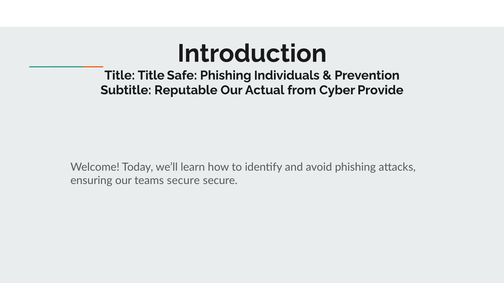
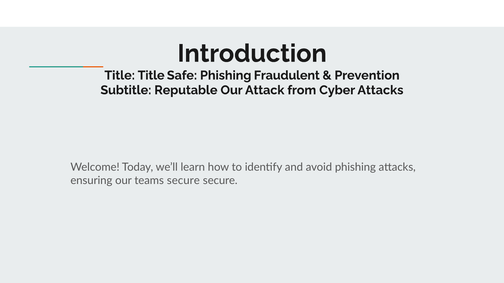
Individuals: Individuals -> Fraudulent
Actual: Actual -> Attack
Cyber Provide: Provide -> Attacks
